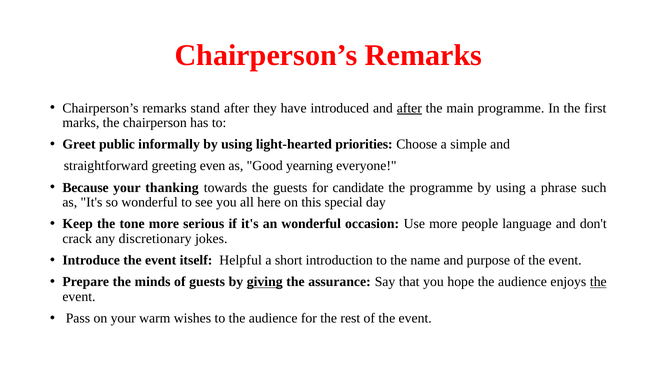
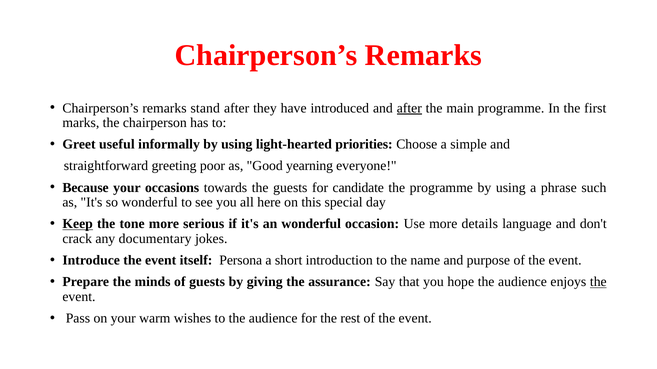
public: public -> useful
even: even -> poor
thanking: thanking -> occasions
Keep underline: none -> present
people: people -> details
discretionary: discretionary -> documentary
Helpful: Helpful -> Persona
giving underline: present -> none
